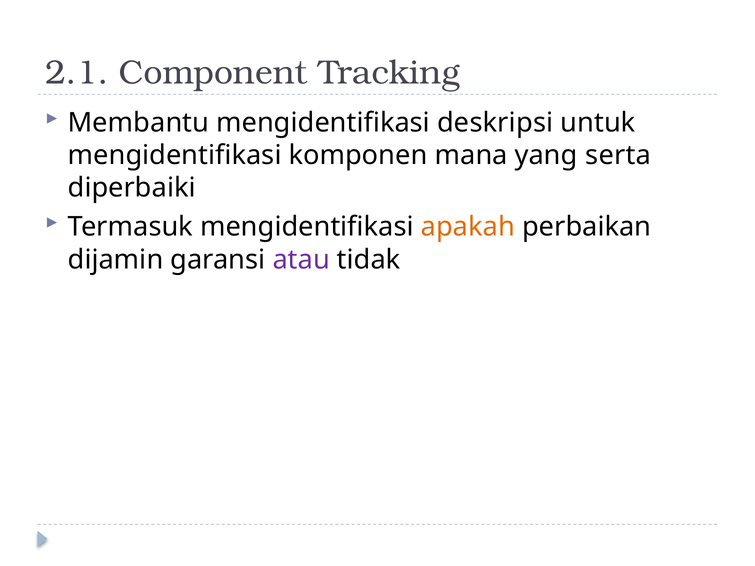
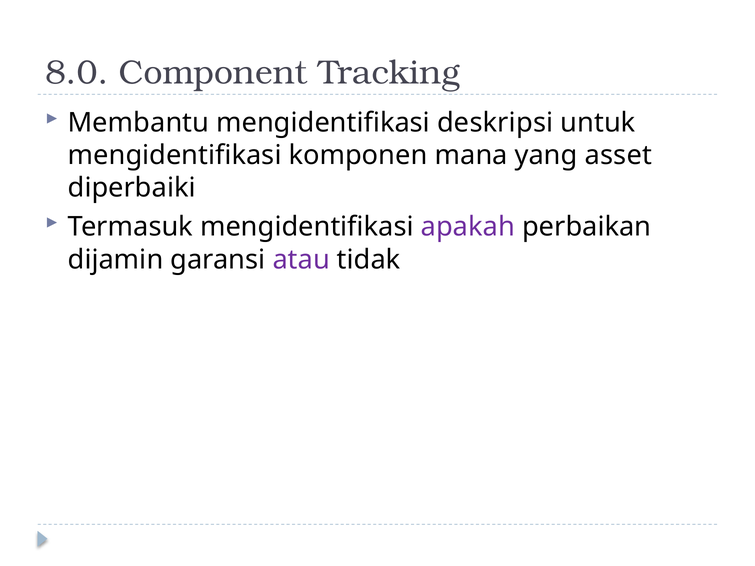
2.1: 2.1 -> 8.0
serta: serta -> asset
apakah colour: orange -> purple
